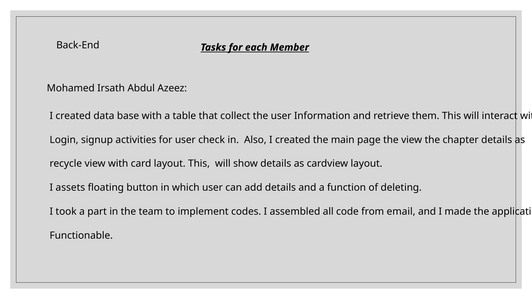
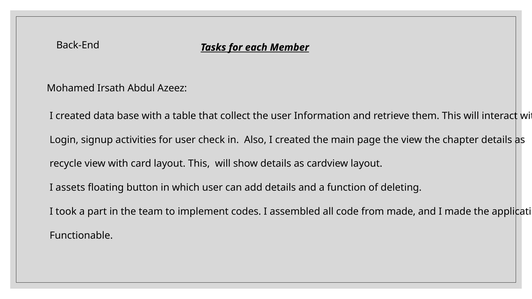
from email: email -> made
